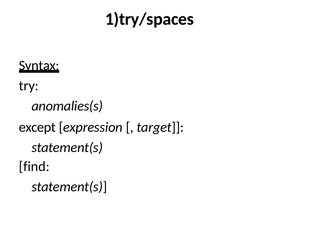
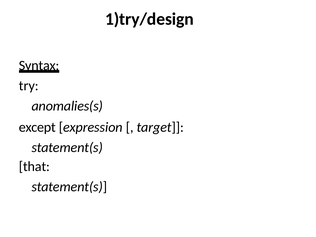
1)try/spaces: 1)try/spaces -> 1)try/design
find: find -> that
